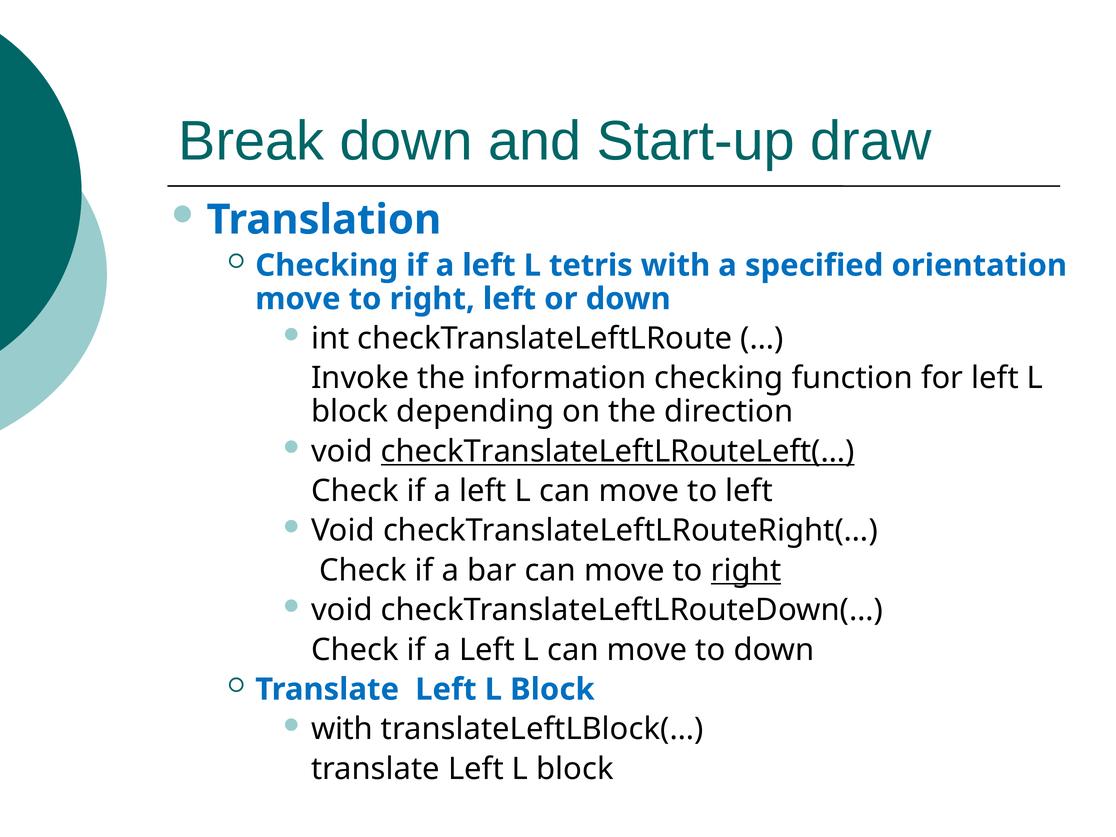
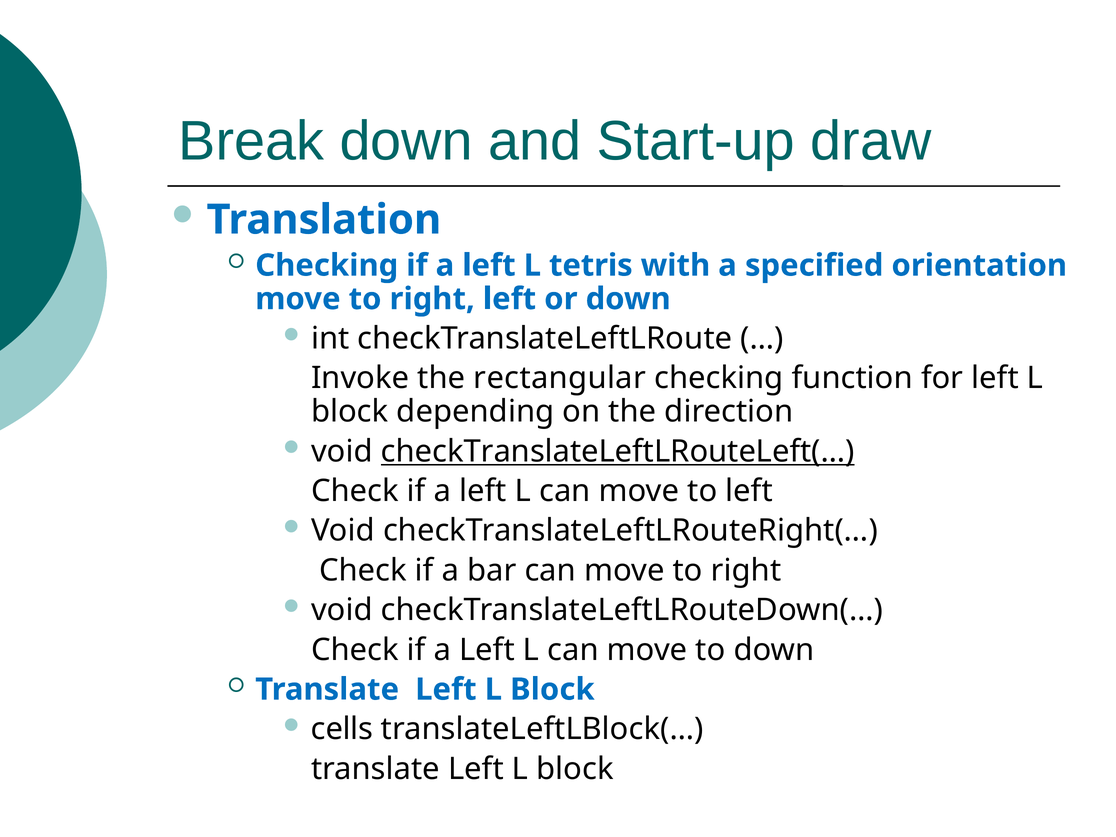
information: information -> rectangular
right at (746, 570) underline: present -> none
with at (342, 729): with -> cells
